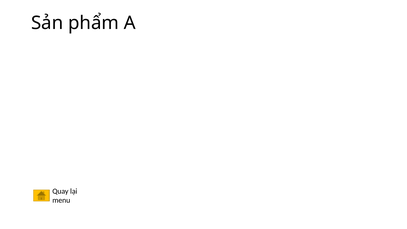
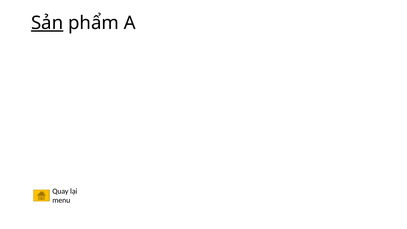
Sản underline: none -> present
